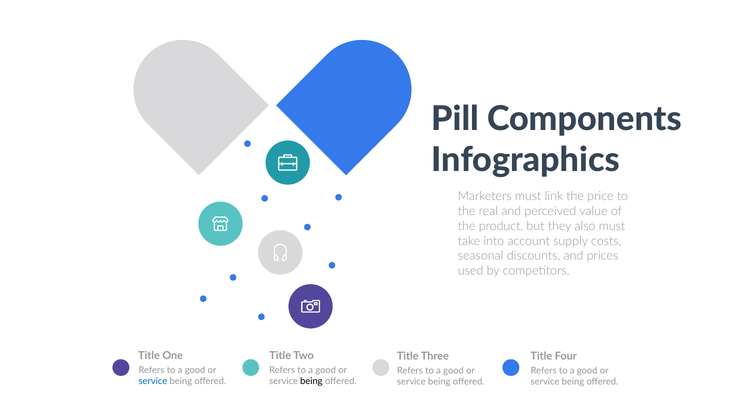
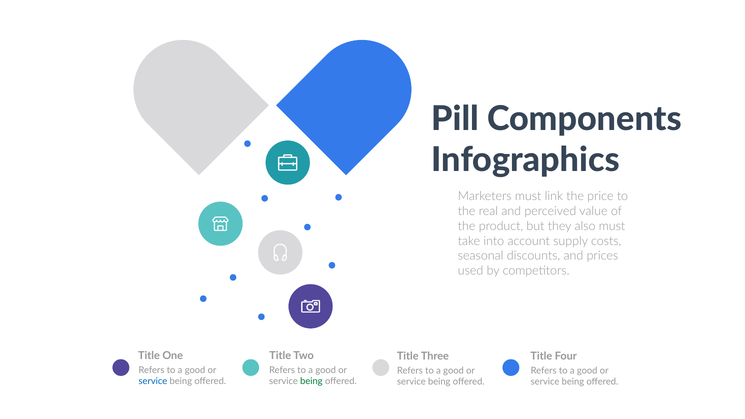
being at (311, 382) colour: black -> green
